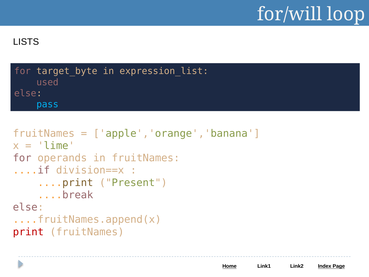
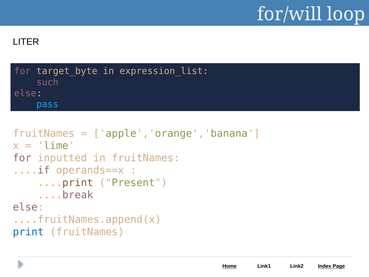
LISTS: LISTS -> LITER
used: used -> such
operands: operands -> inputted
division==x: division==x -> operands==x
print colour: red -> blue
